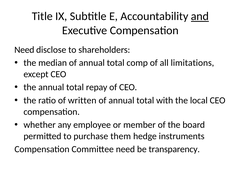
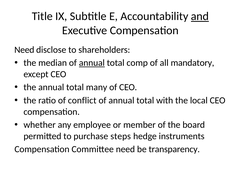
annual at (92, 63) underline: none -> present
limitations: limitations -> mandatory
repay: repay -> many
written: written -> conflict
them: them -> steps
